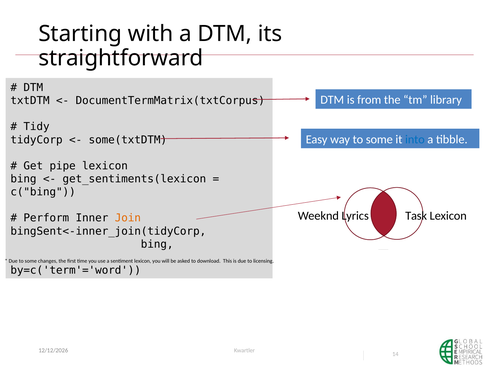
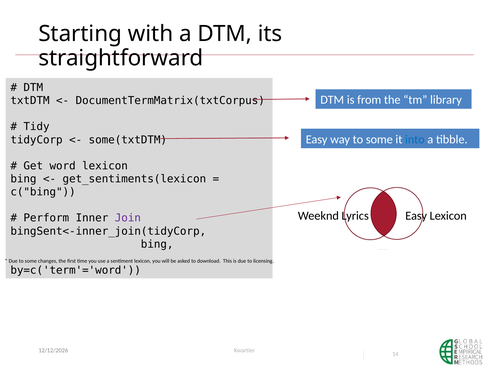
pipe: pipe -> word
Lyrics Task: Task -> Easy
Join colour: orange -> purple
